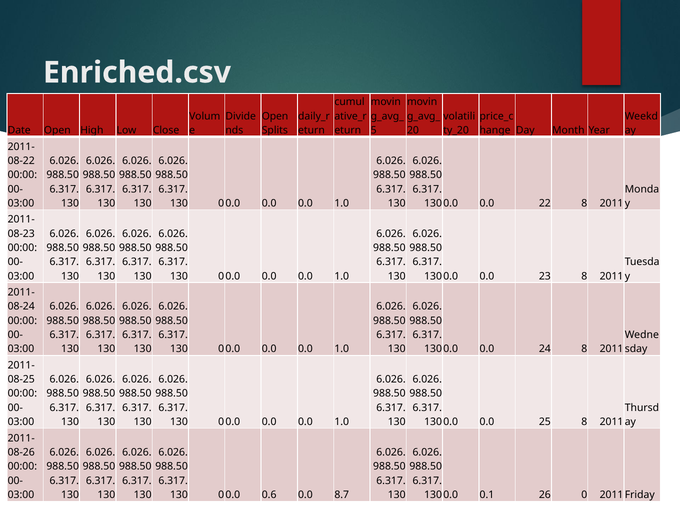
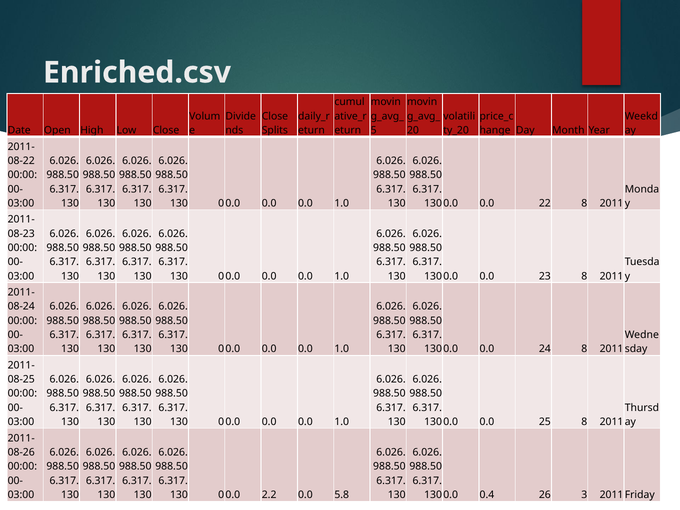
Open at (275, 116): Open -> Close
0.6: 0.6 -> 2.2
8.7: 8.7 -> 5.8
0.1: 0.1 -> 0.4
0: 0 -> 3
